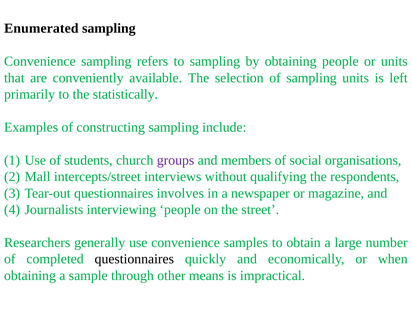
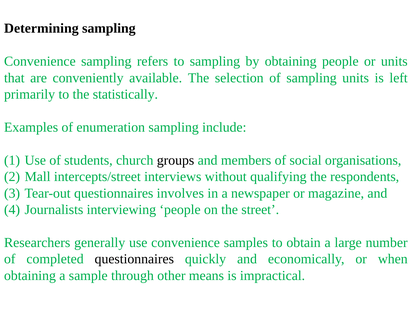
Enumerated: Enumerated -> Determining
constructing: constructing -> enumeration
groups colour: purple -> black
